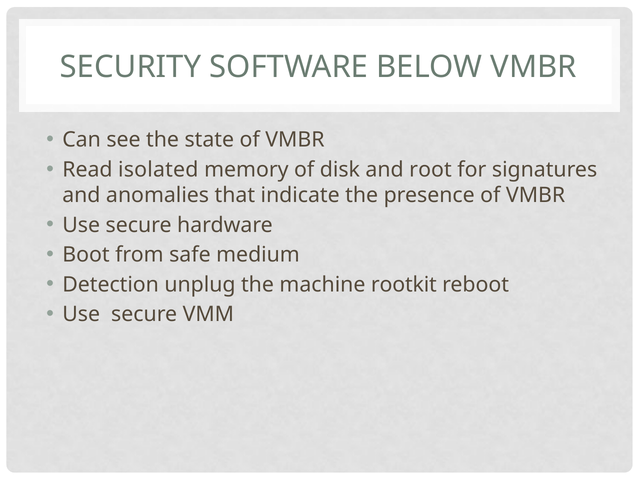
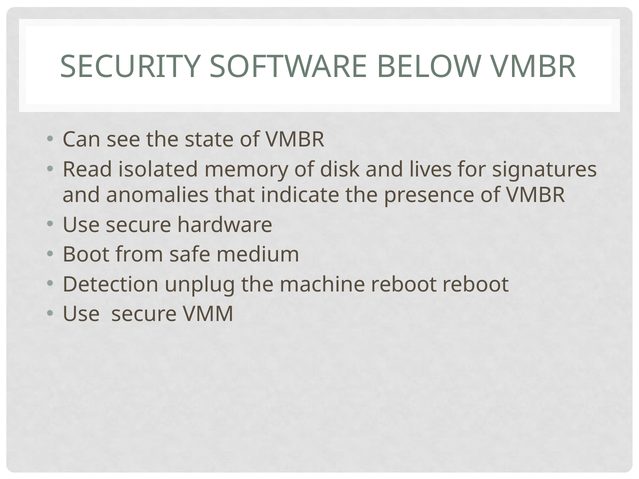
root: root -> lives
machine rootkit: rootkit -> reboot
